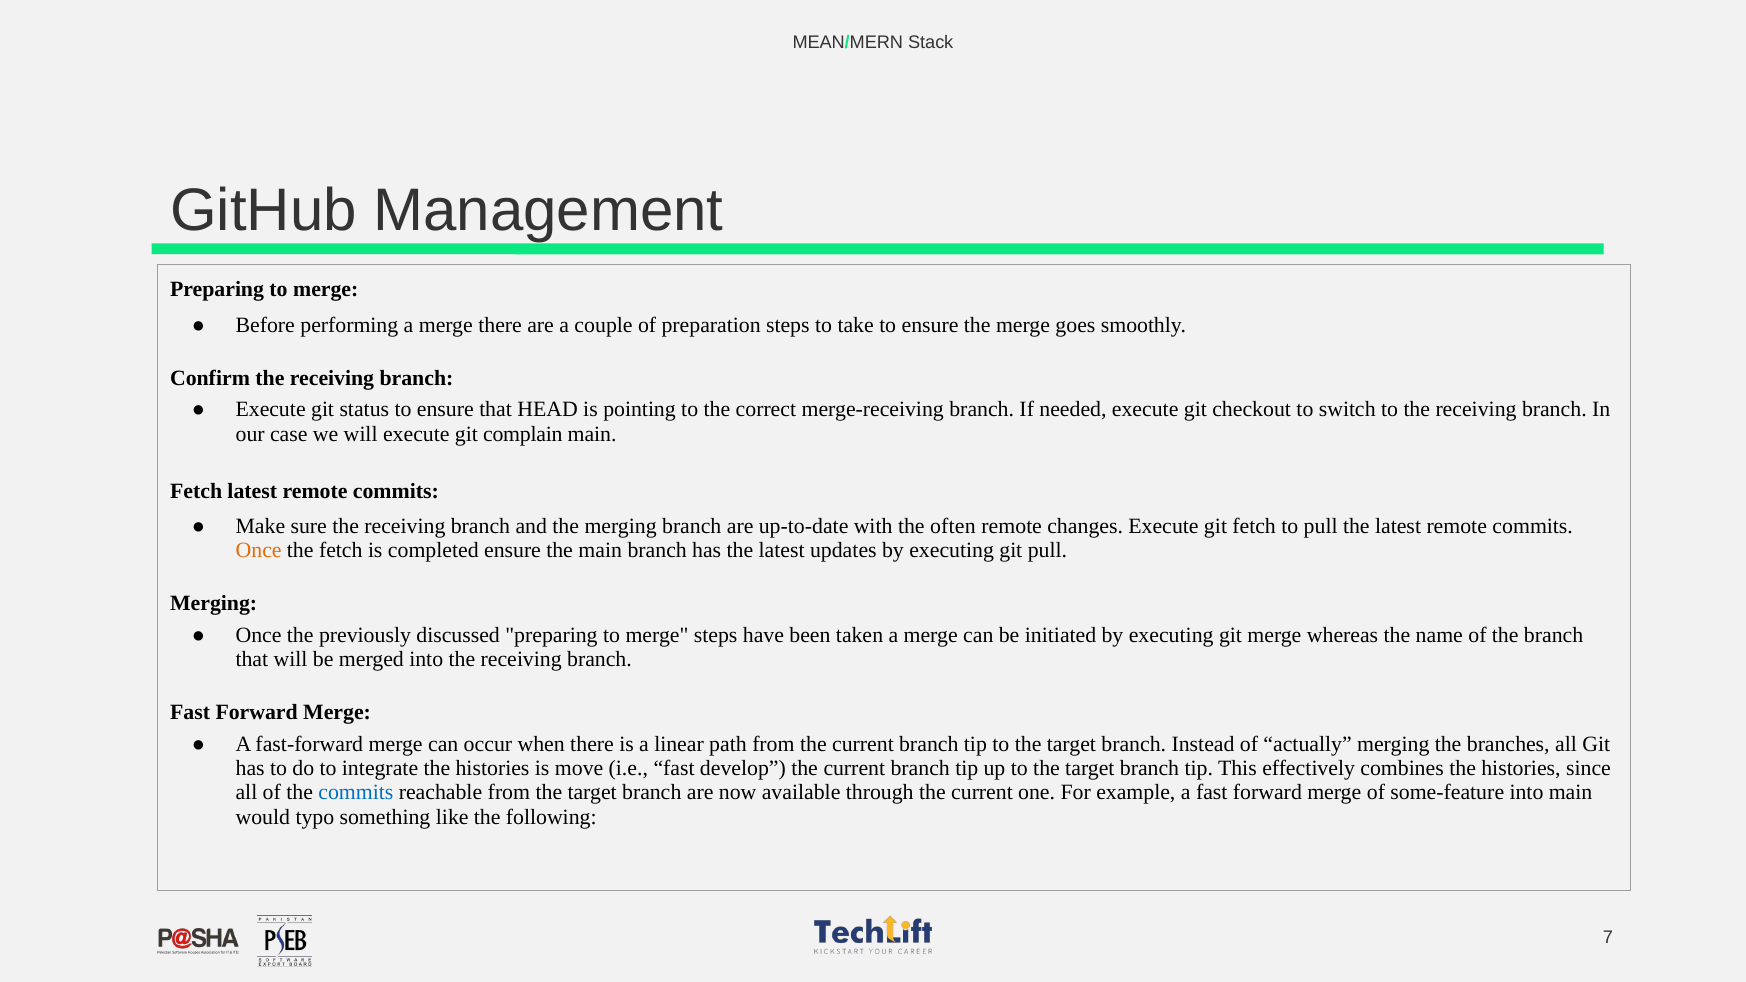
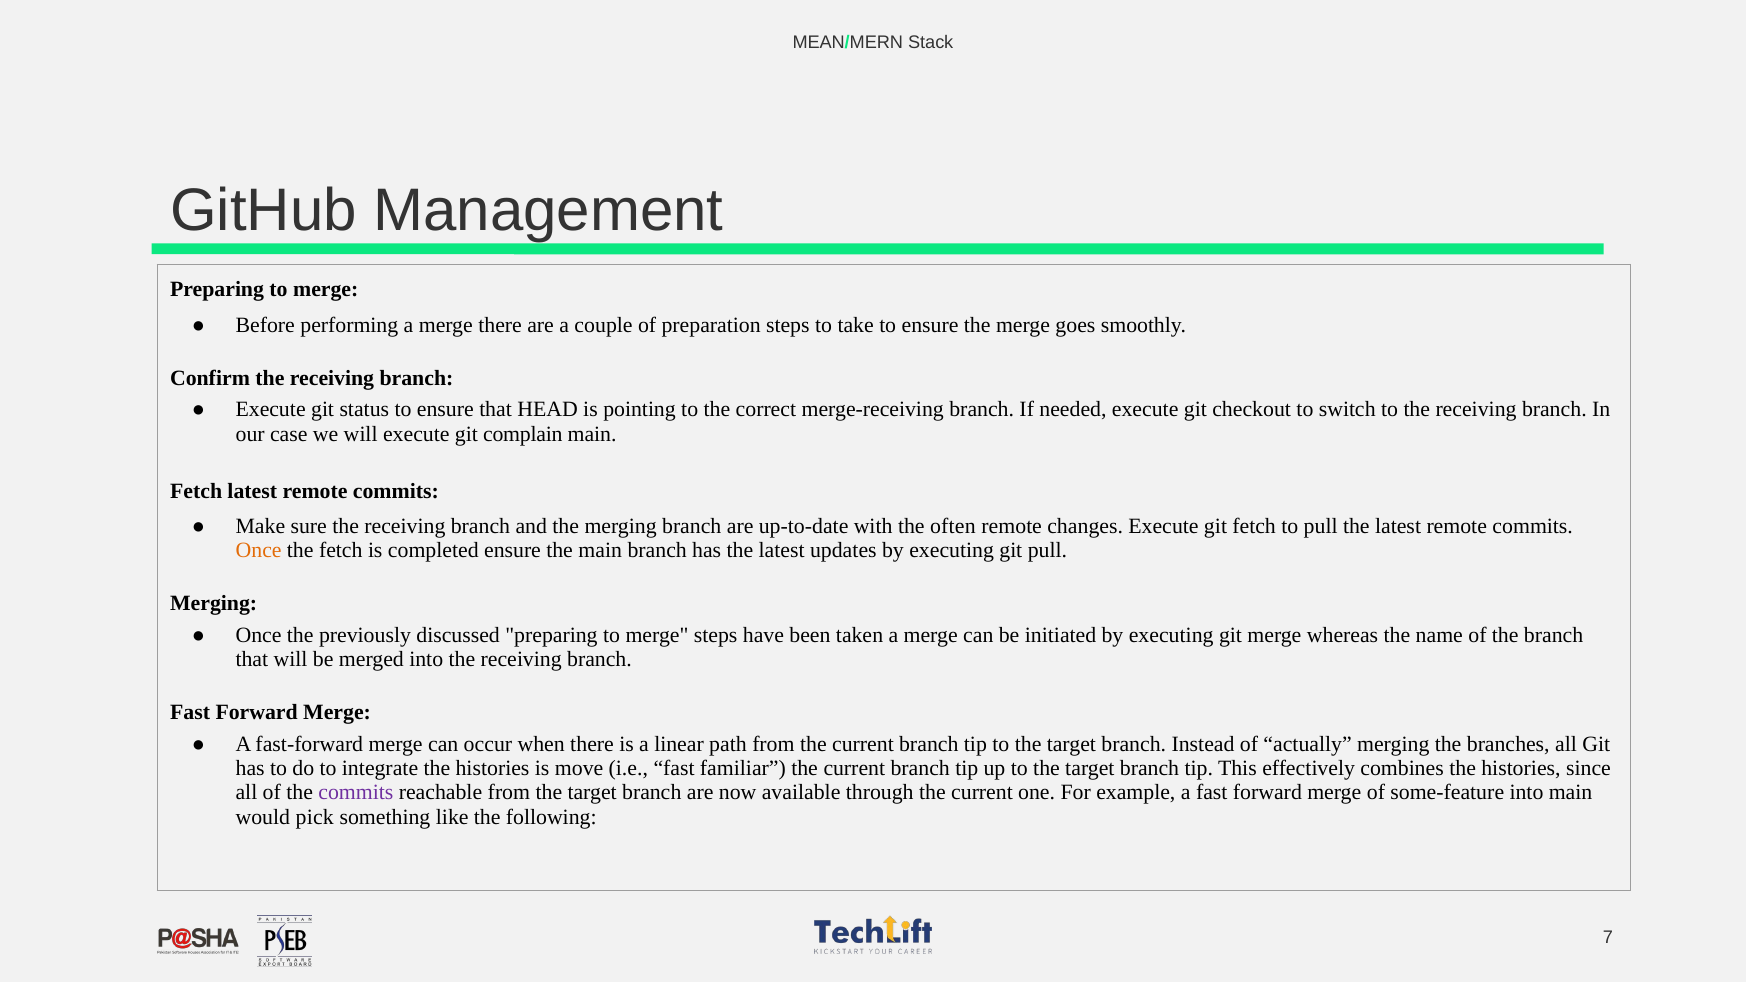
develop: develop -> familiar
commits at (356, 793) colour: blue -> purple
typo: typo -> pick
